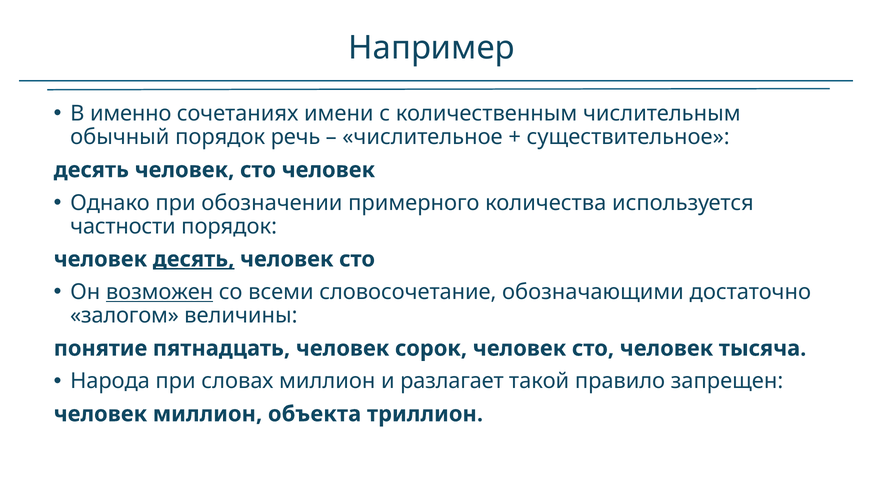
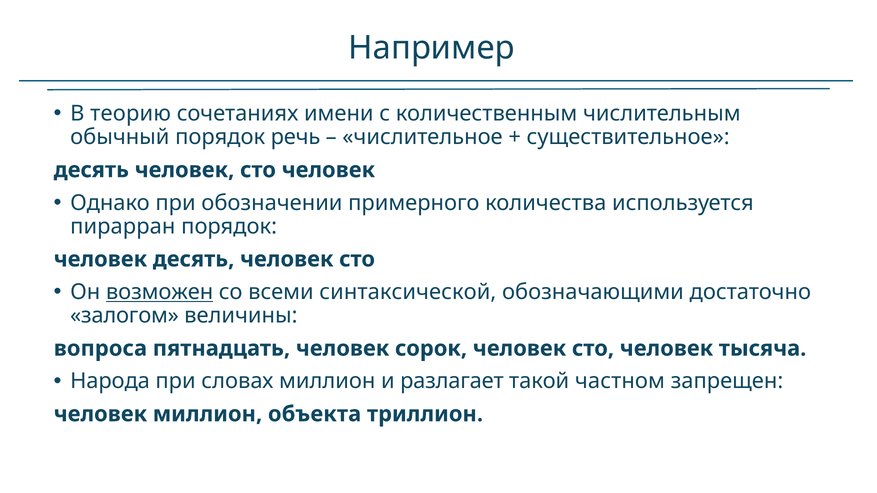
именно: именно -> теорию
частности: частности -> пирарран
десять at (194, 259) underline: present -> none
словосочетание: словосочетание -> синтаксической
понятие: понятие -> вопроса
правило: правило -> частном
